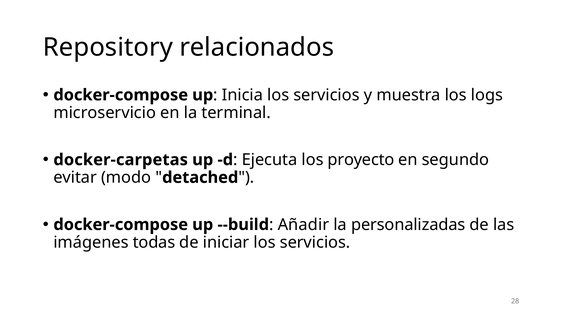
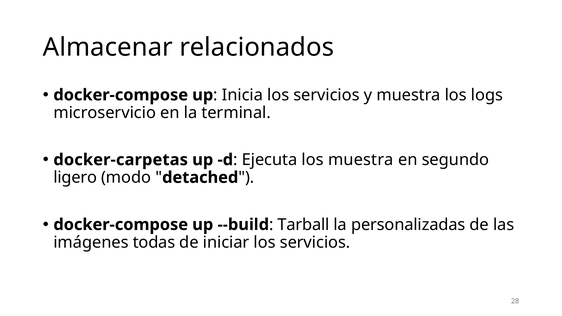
Repository: Repository -> Almacenar
los proyecto: proyecto -> muestra
evitar: evitar -> ligero
Añadir: Añadir -> Tarball
